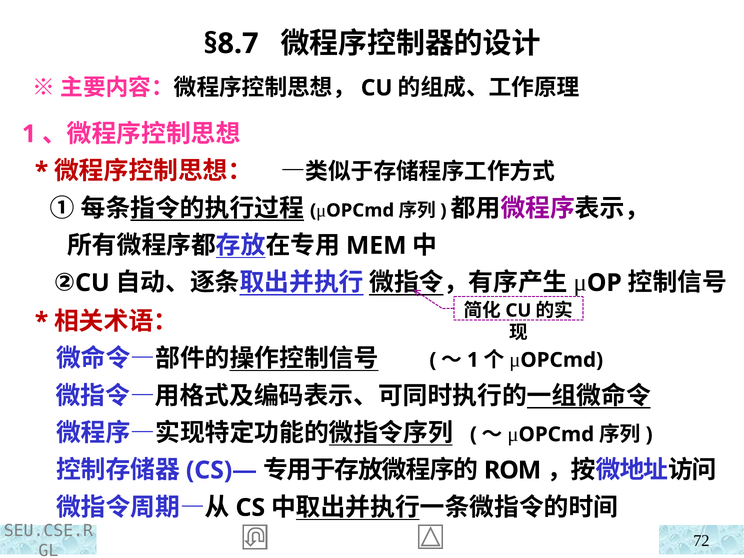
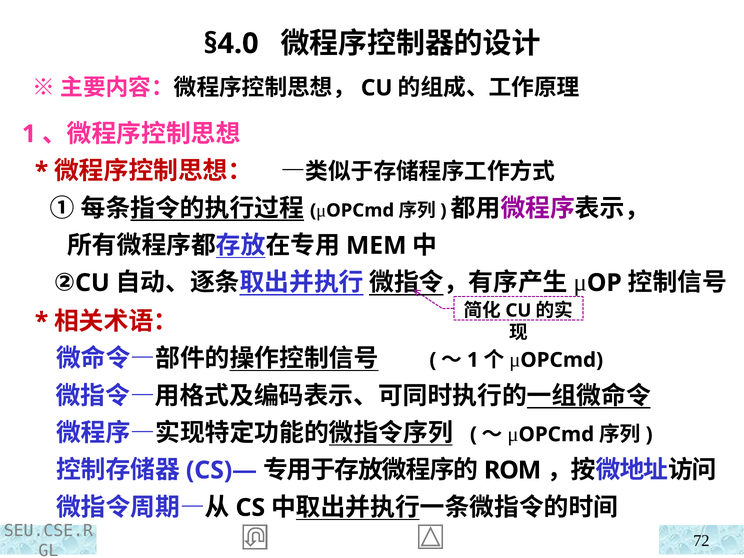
§8.7: §8.7 -> §4.0
